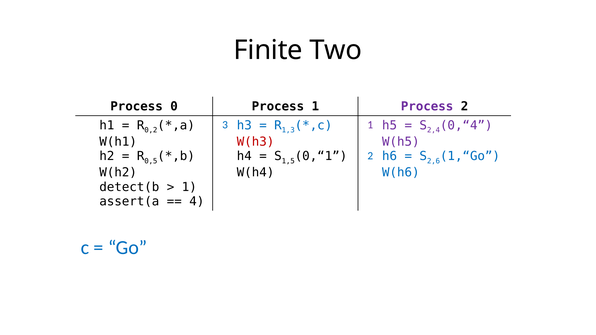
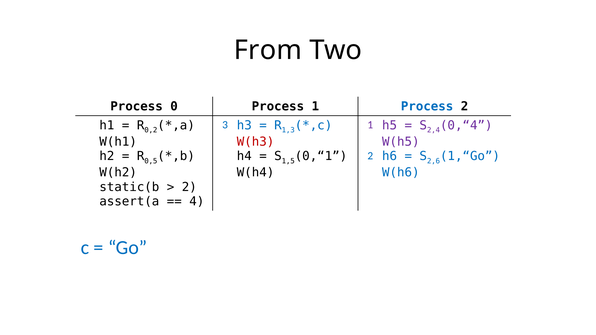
Finite: Finite -> From
Process at (427, 107) colour: purple -> blue
detect(b: detect(b -> static(b
1 at (189, 187): 1 -> 2
